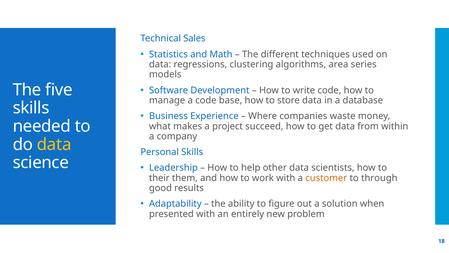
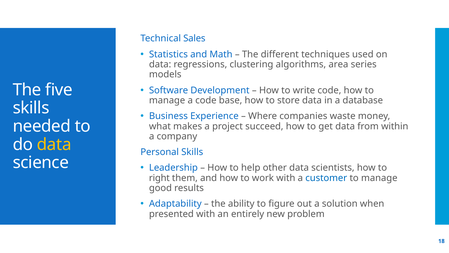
their: their -> right
customer colour: orange -> blue
through at (379, 178): through -> manage
